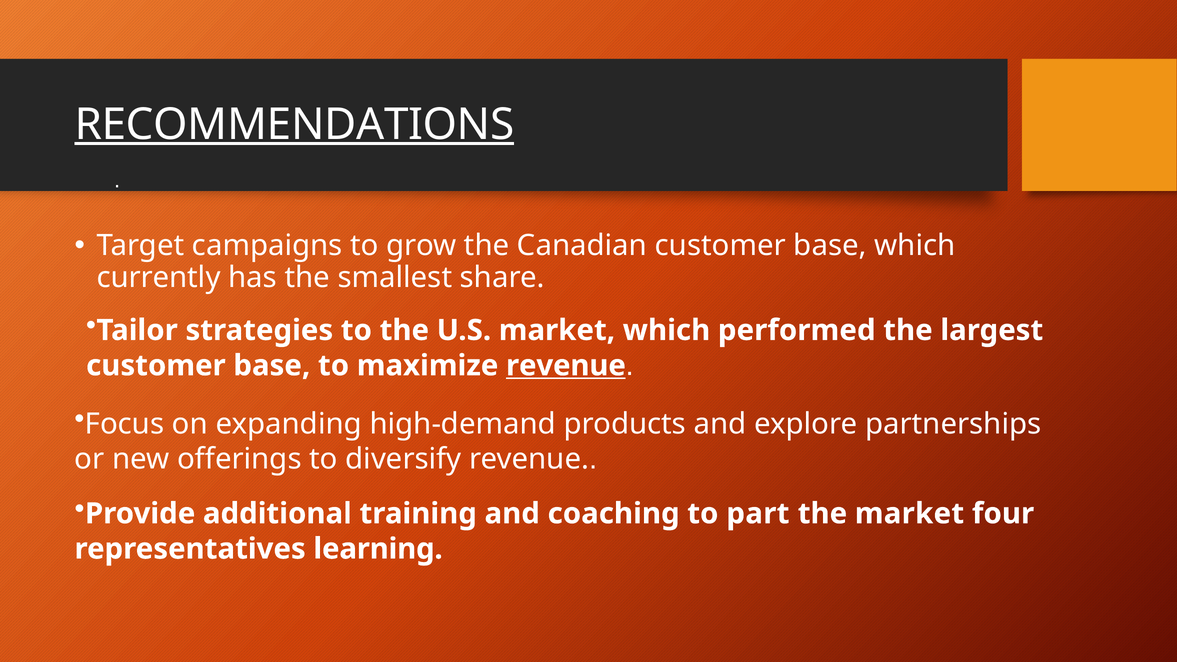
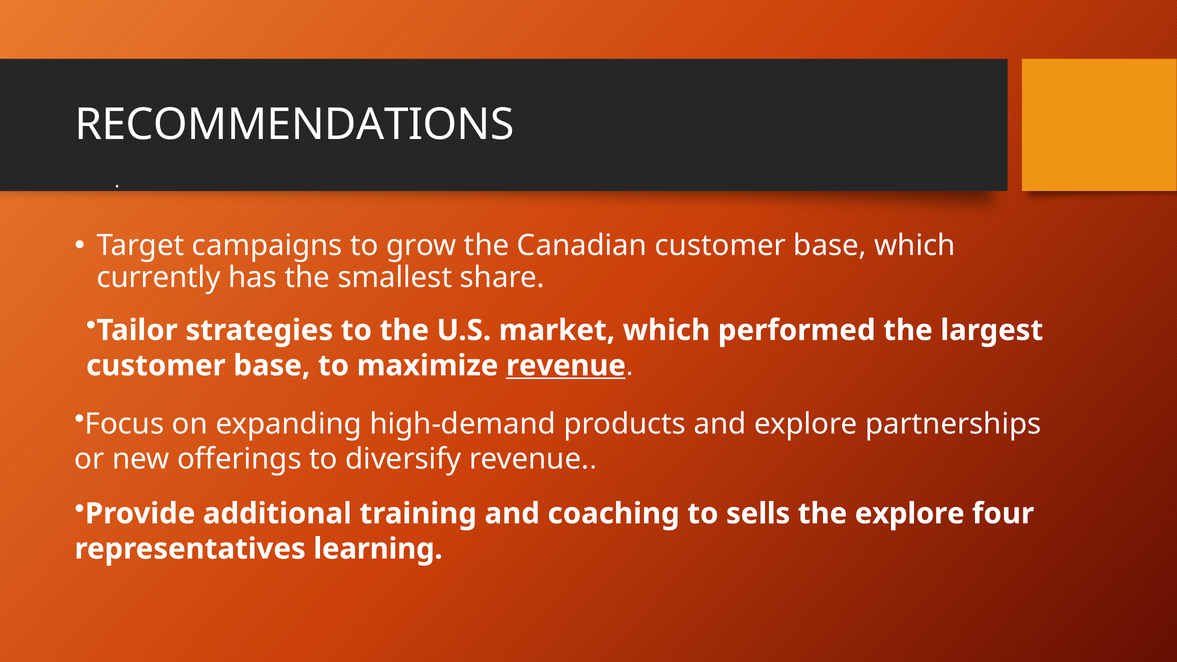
RECOMMENDATIONS underline: present -> none
part: part -> sells
the market: market -> explore
